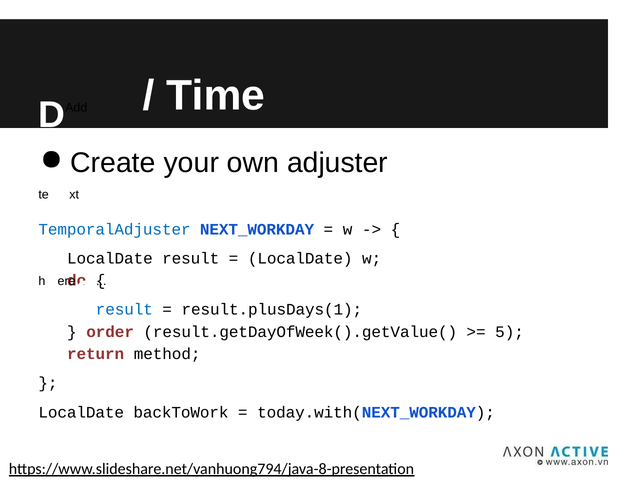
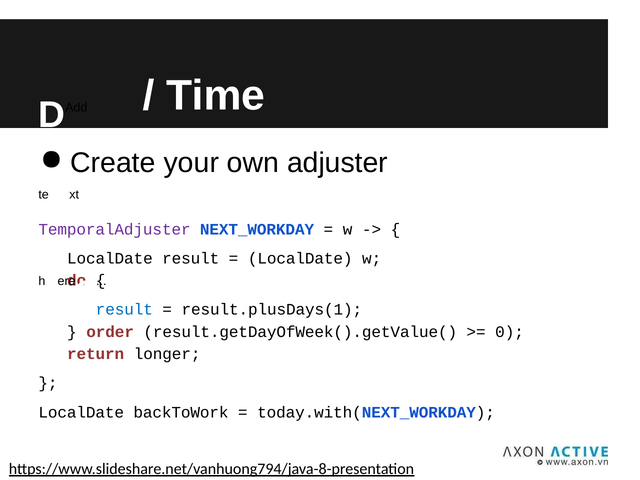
TemporalAdjuster colour: blue -> purple
5: 5 -> 0
method: method -> longer
